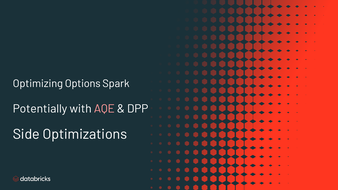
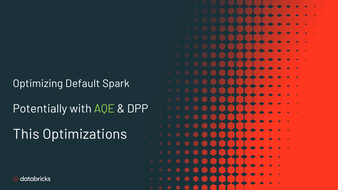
Options: Options -> Default
AQE colour: pink -> light green
Side: Side -> This
